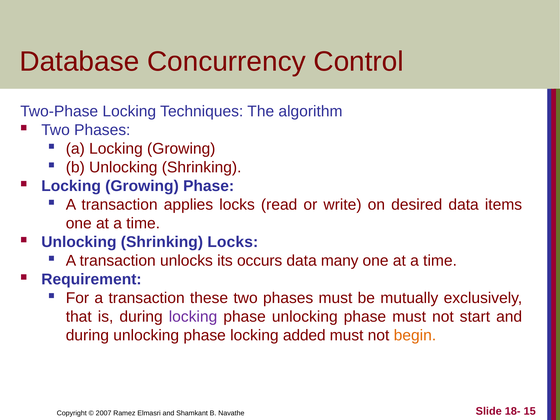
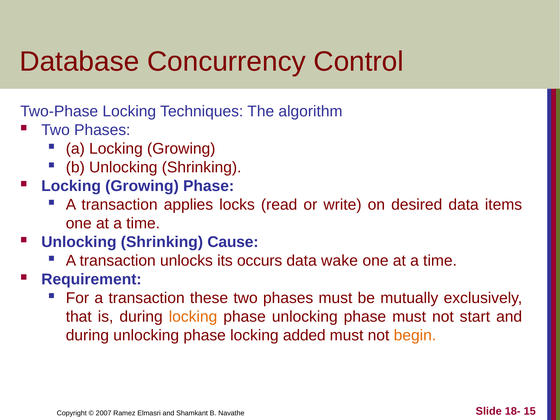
Shrinking Locks: Locks -> Cause
many: many -> wake
locking at (193, 317) colour: purple -> orange
